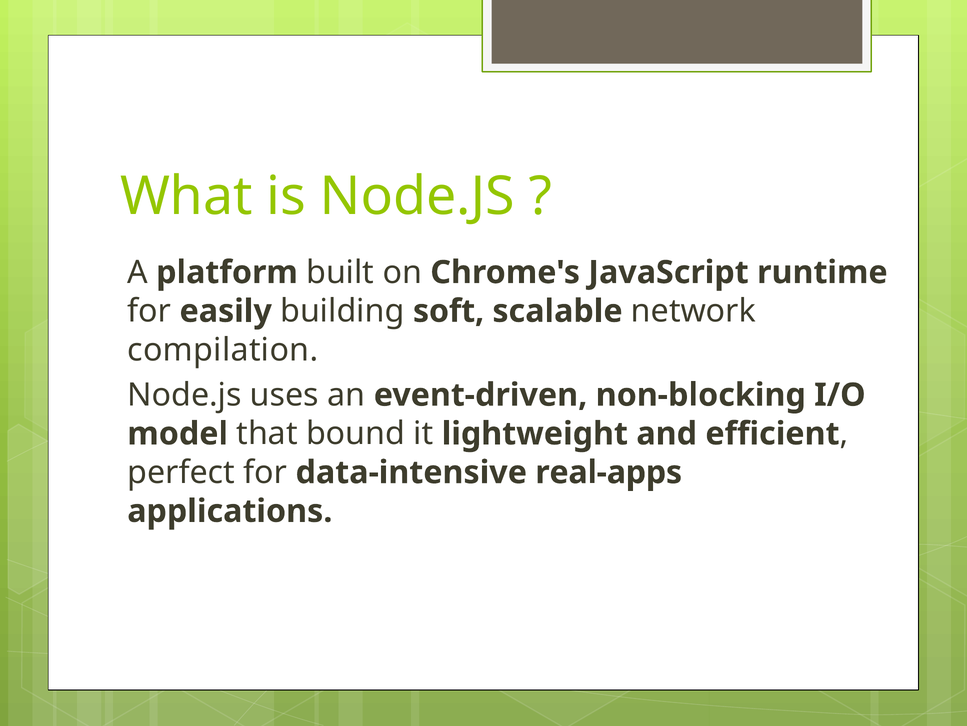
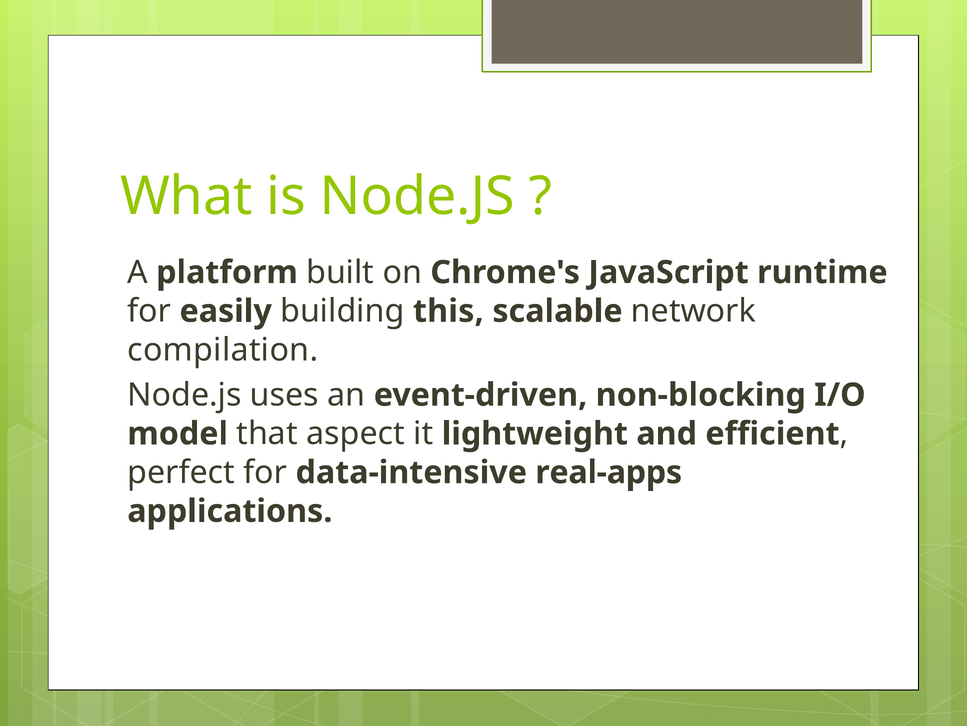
soft: soft -> this
bound: bound -> aspect
